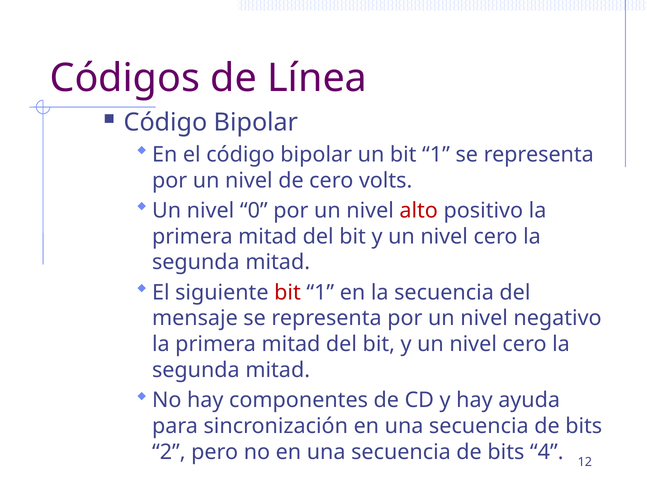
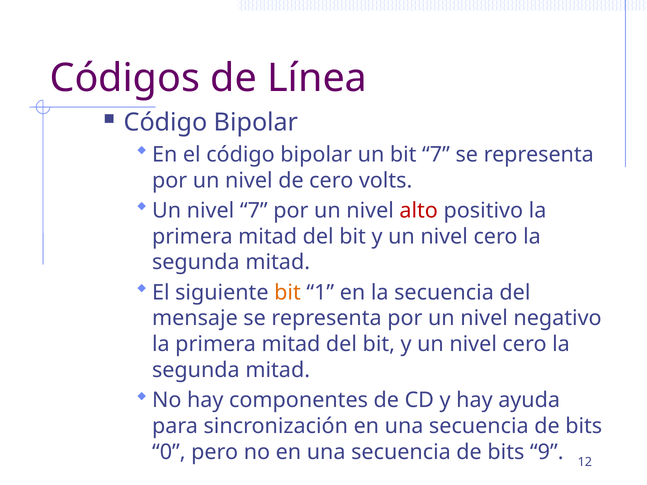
un bit 1: 1 -> 7
nivel 0: 0 -> 7
bit at (287, 293) colour: red -> orange
2: 2 -> 0
4: 4 -> 9
